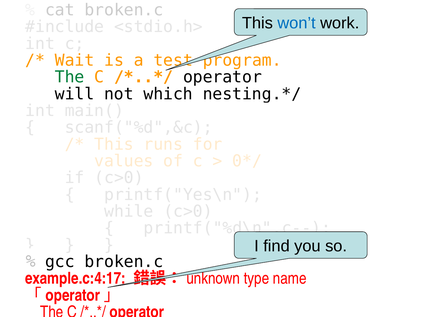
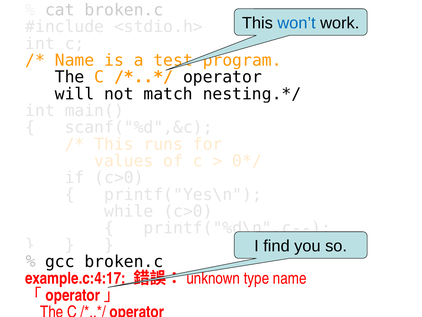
Wait at (75, 60): Wait -> Name
The at (70, 77) colour: green -> black
which: which -> match
